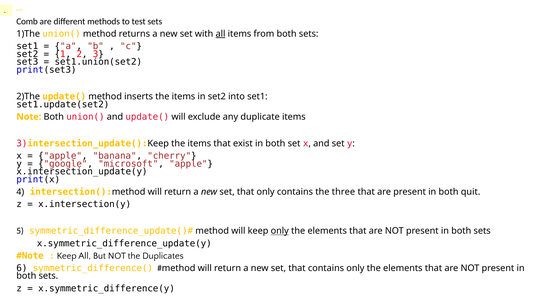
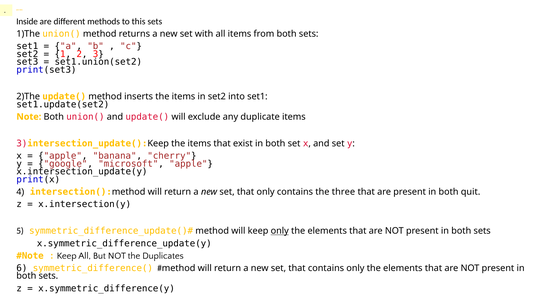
Comb: Comb -> Inside
test: test -> this
all at (221, 34) underline: present -> none
